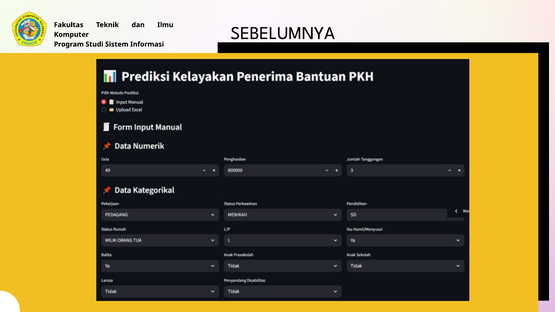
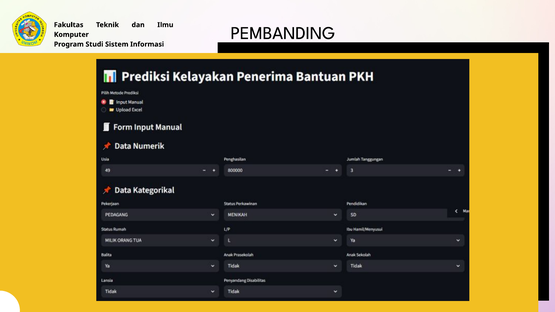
SEBELUMNYA: SEBELUMNYA -> PEMBANDING
